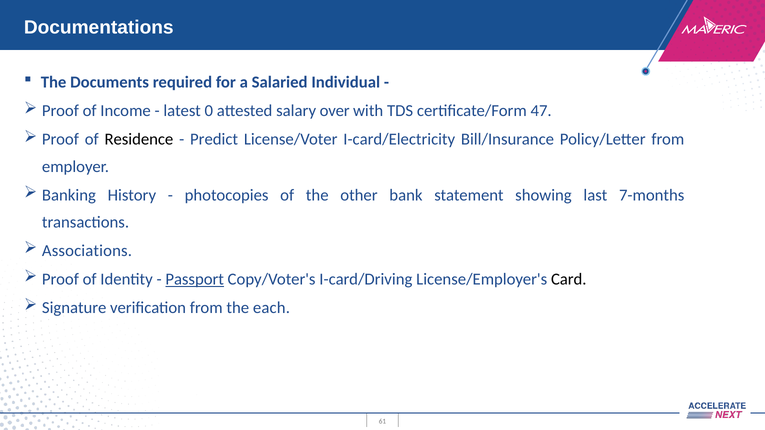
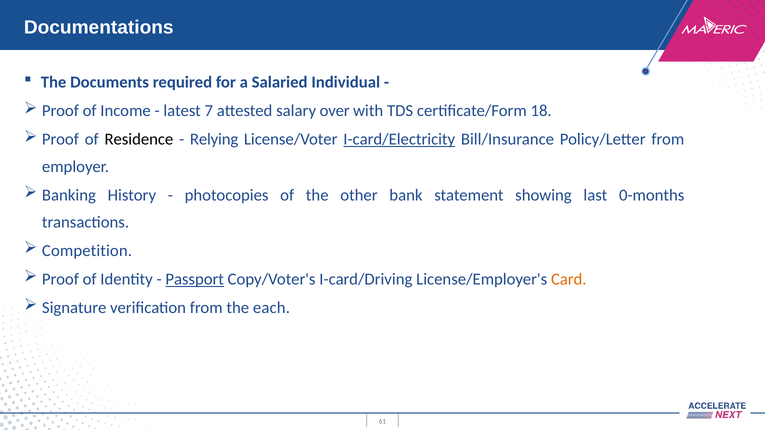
0: 0 -> 7
47: 47 -> 18
Predict: Predict -> Relying
I-card/Electricity underline: none -> present
7-months: 7-months -> 0-months
Associations: Associations -> Competition
Card colour: black -> orange
